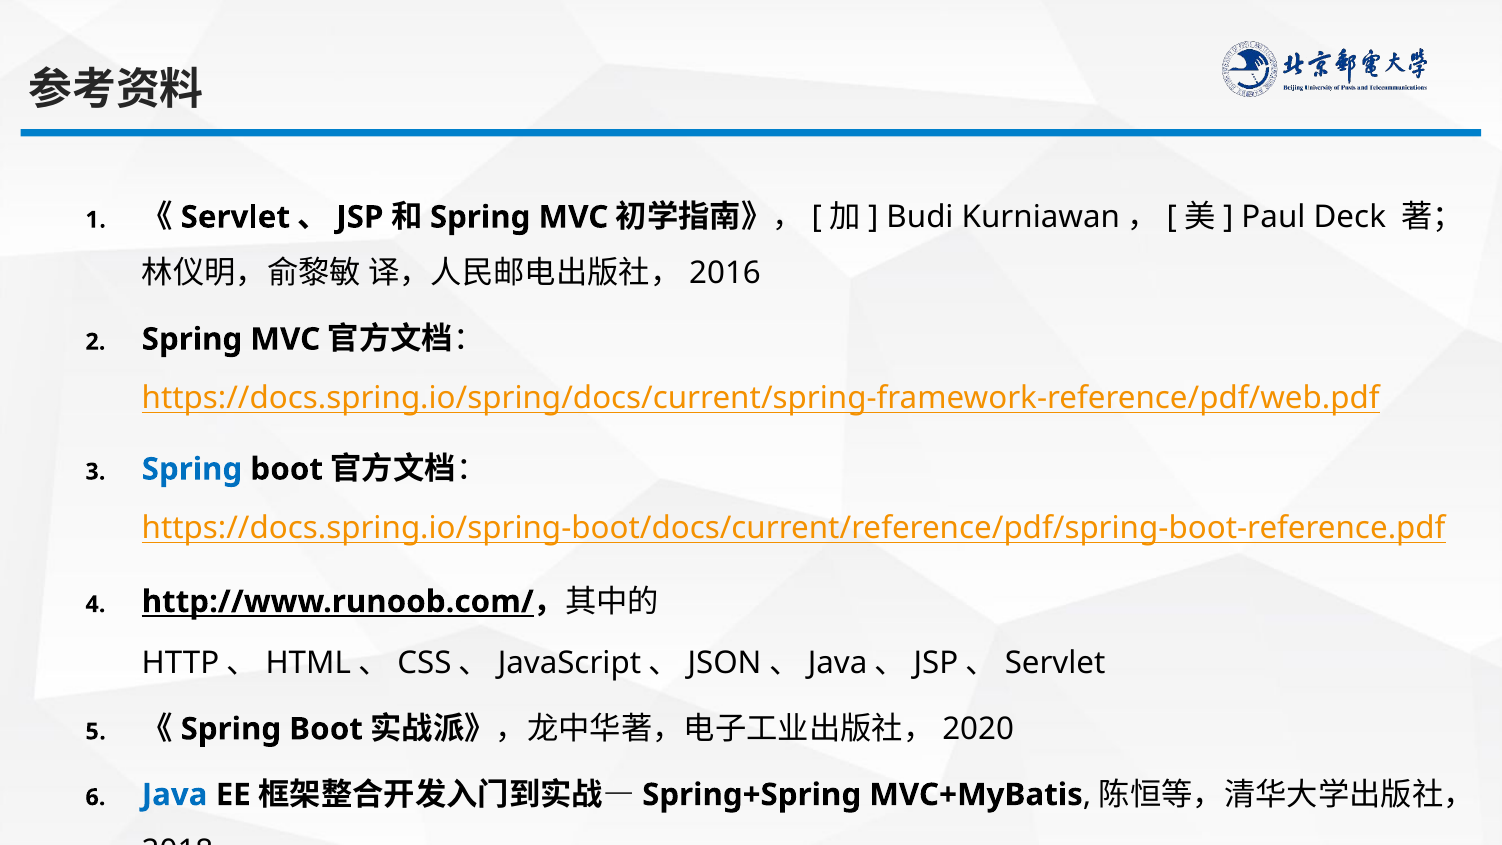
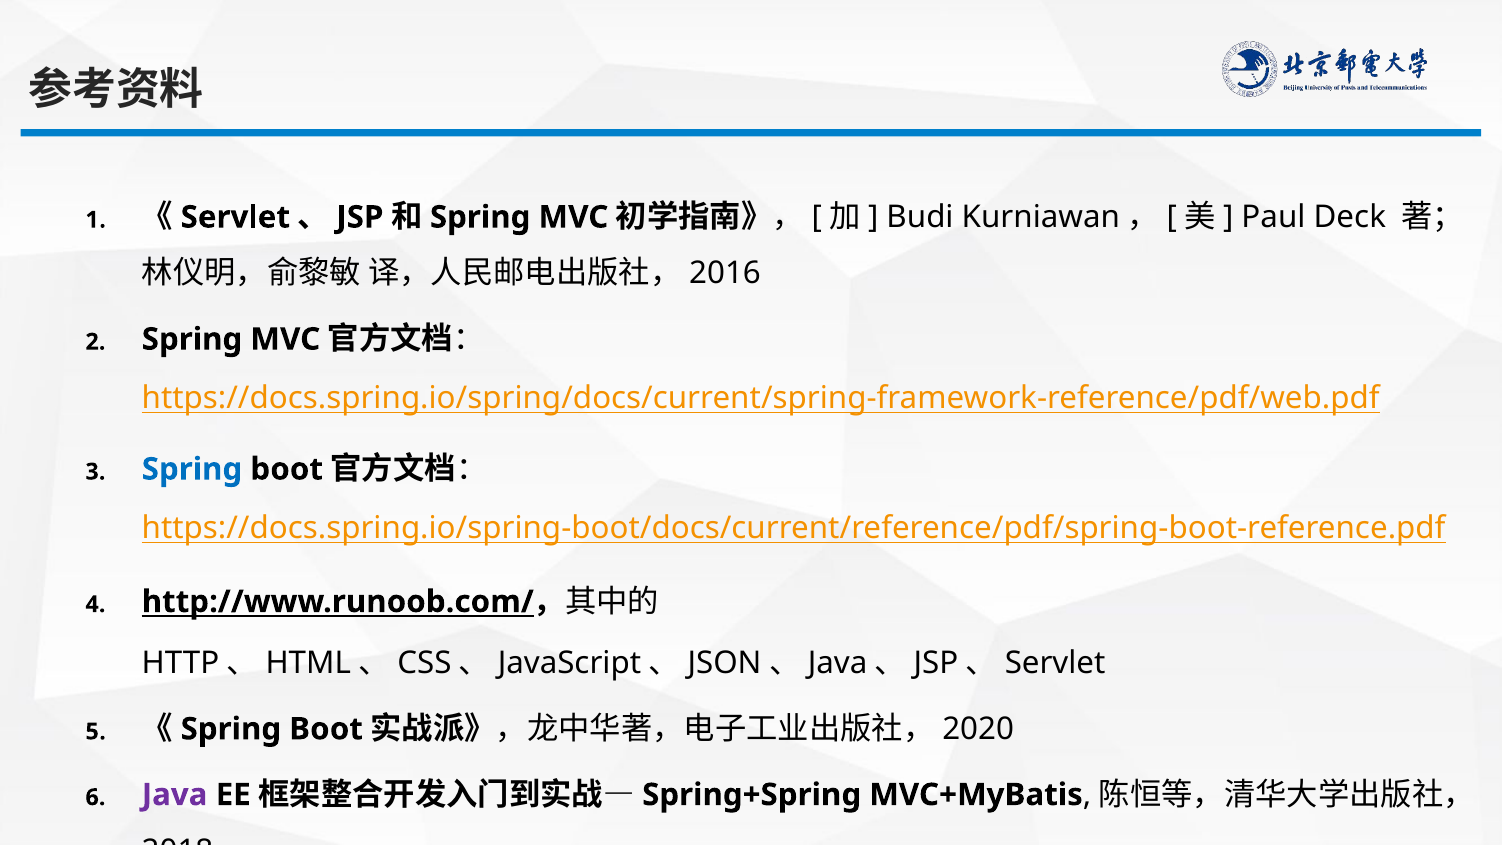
Java at (175, 795) colour: blue -> purple
